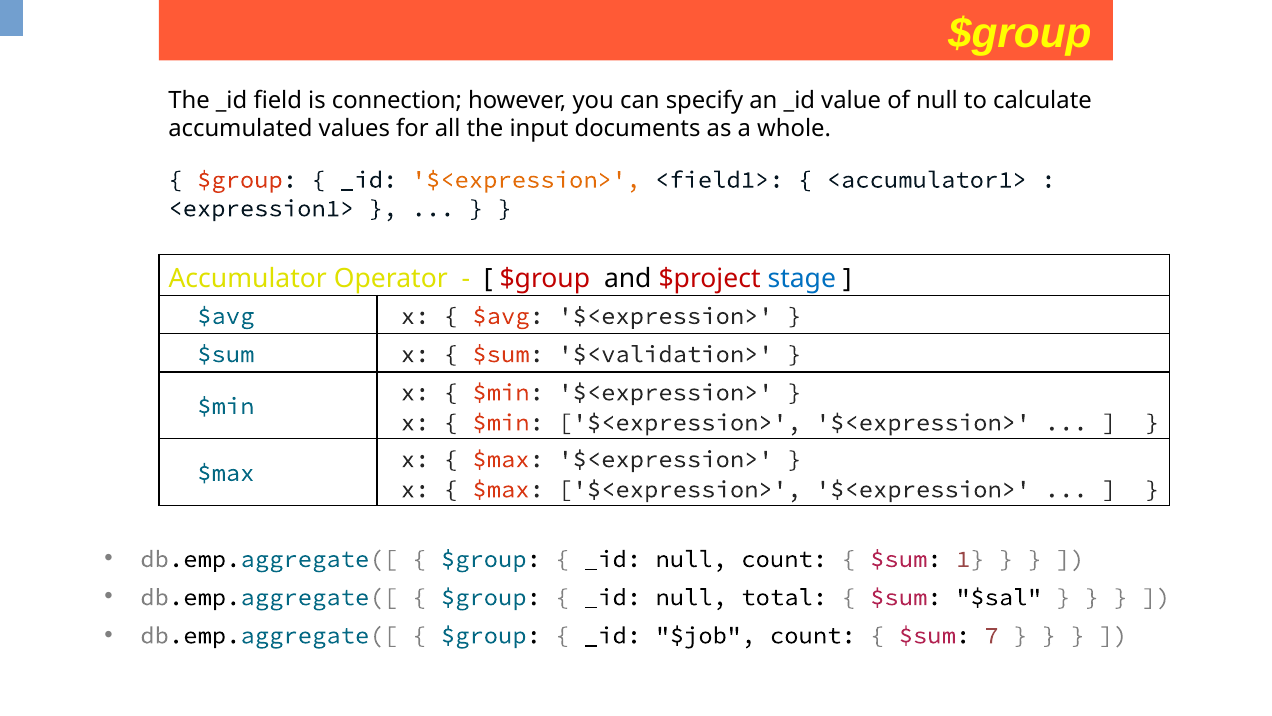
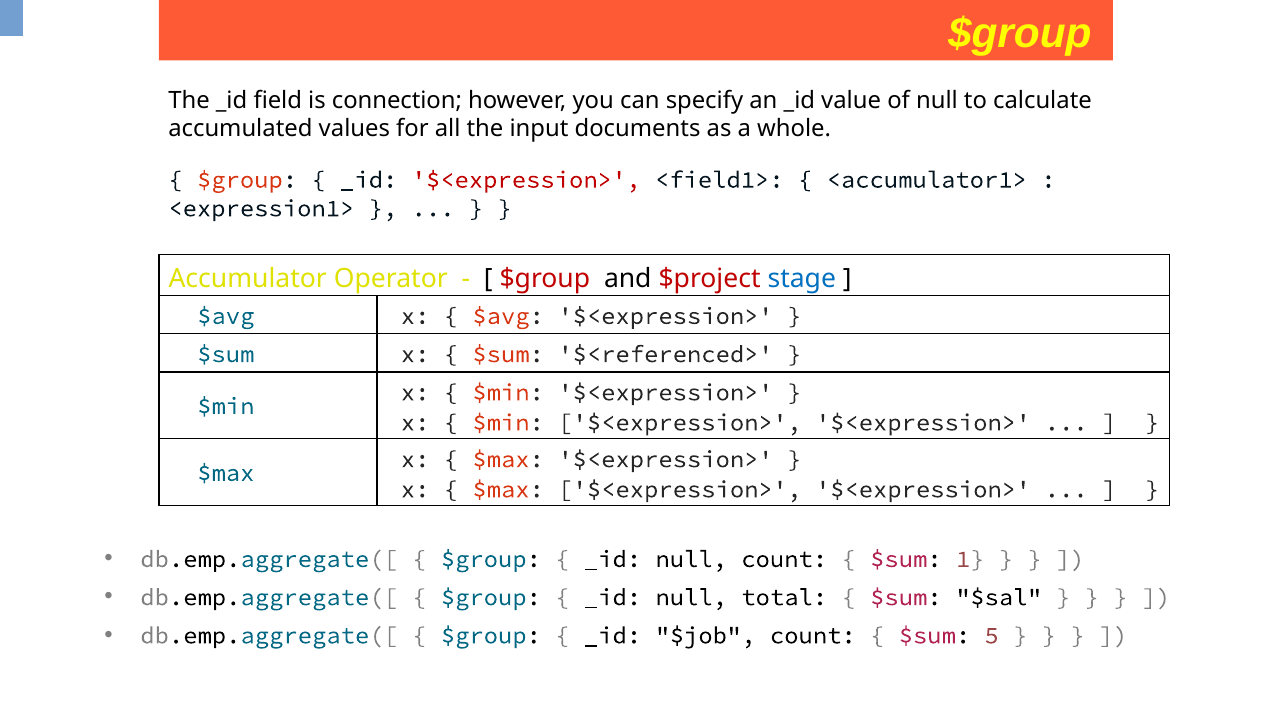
$<expression> at (526, 180) colour: orange -> red
$<validation>: $<validation> -> $<referenced>
7: 7 -> 5
